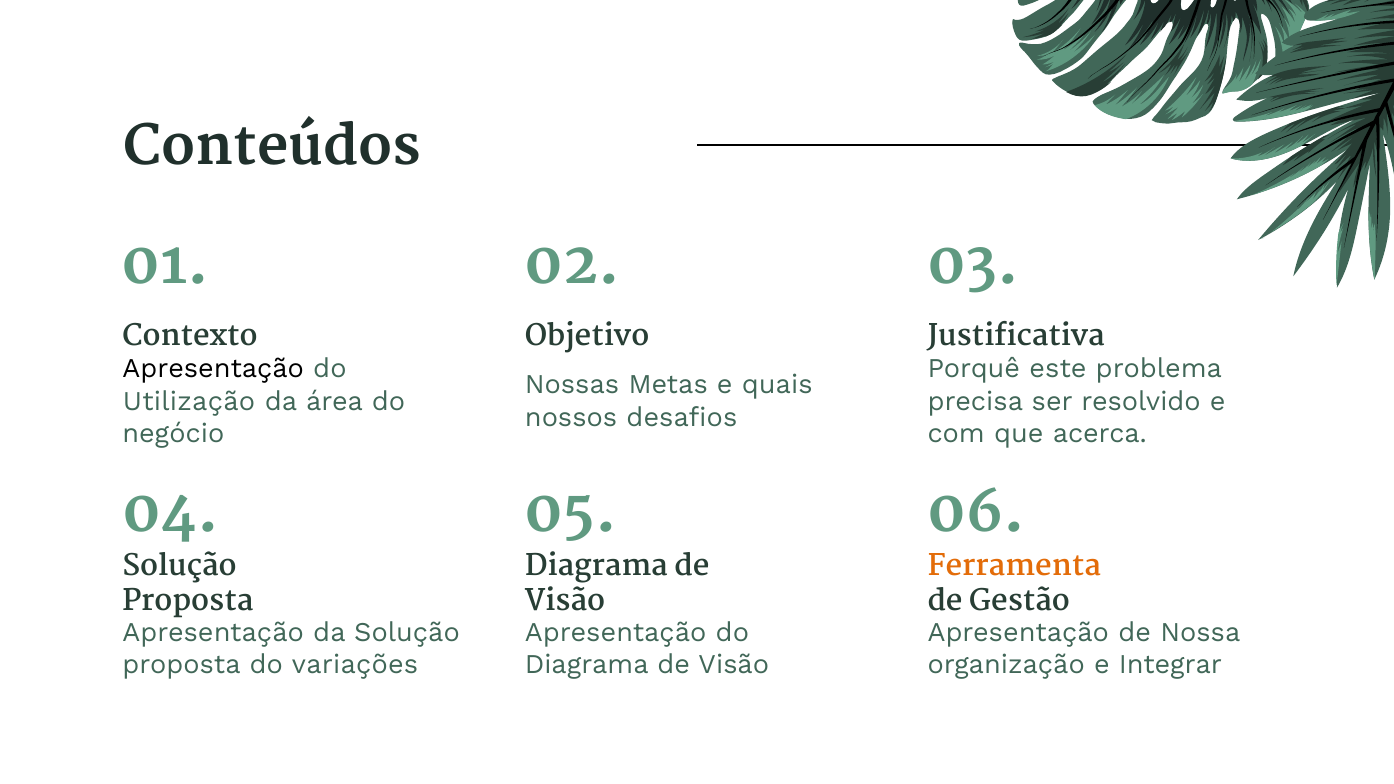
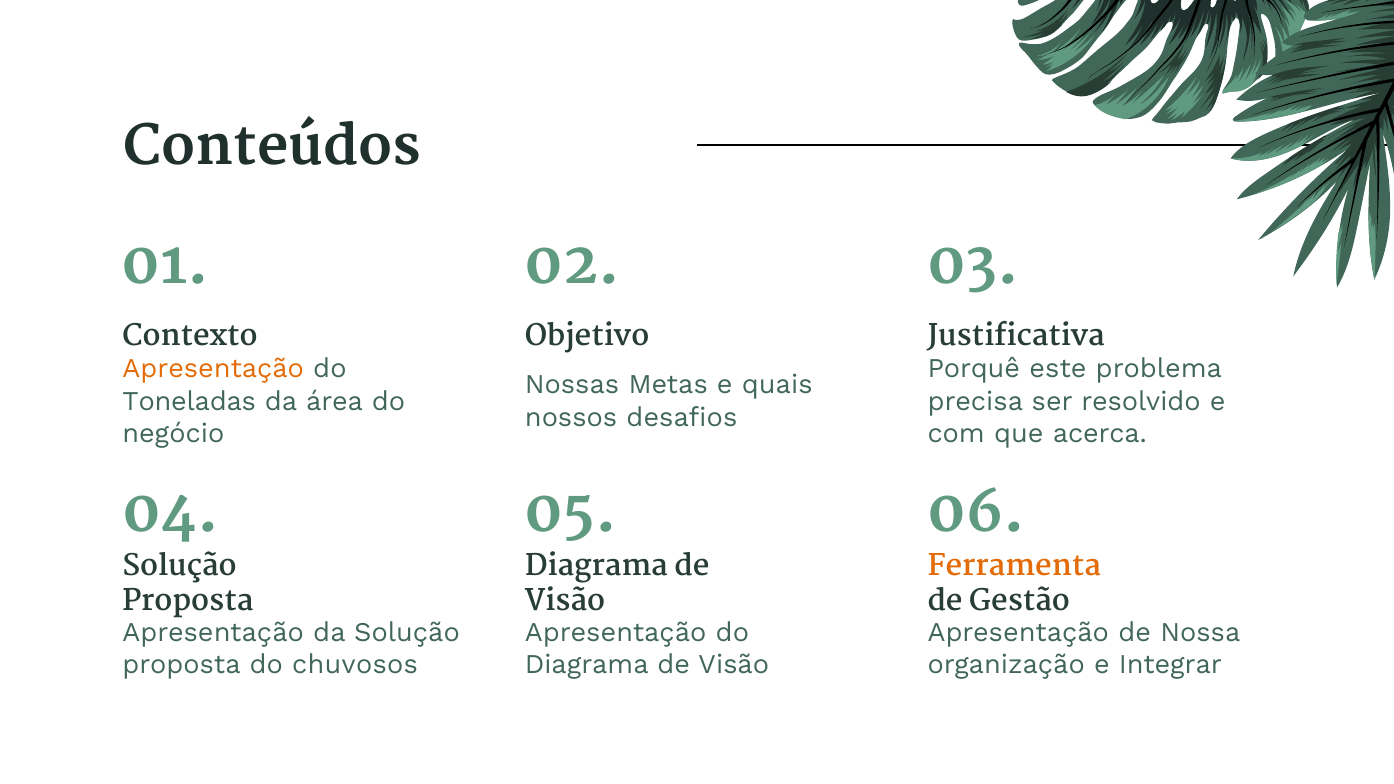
Apresentação at (213, 369) colour: black -> orange
Utilização: Utilização -> Toneladas
variações: variações -> chuvosos
